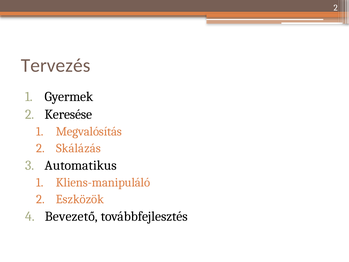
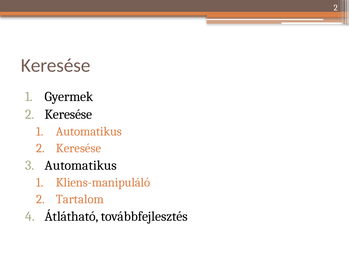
Tervezés at (56, 65): Tervezés -> Keresése
Megvalósítás at (89, 131): Megvalósítás -> Automatikus
Skálázás at (78, 148): Skálázás -> Keresése
Eszközök: Eszközök -> Tartalom
Bevezető: Bevezető -> Átlátható
